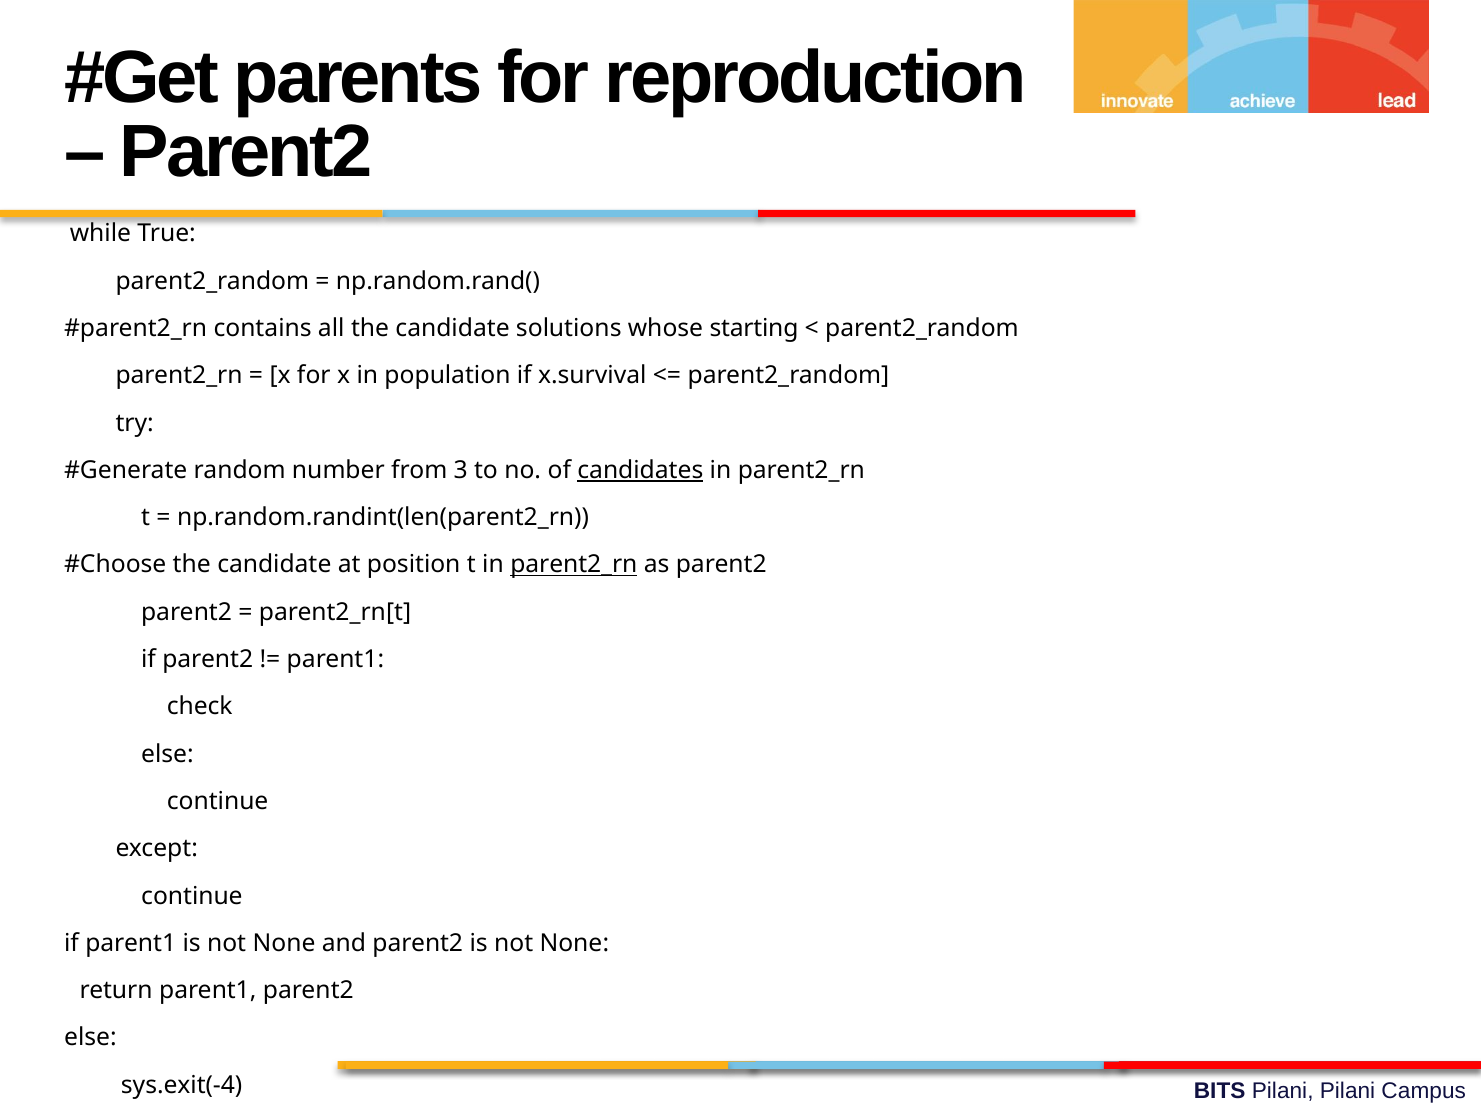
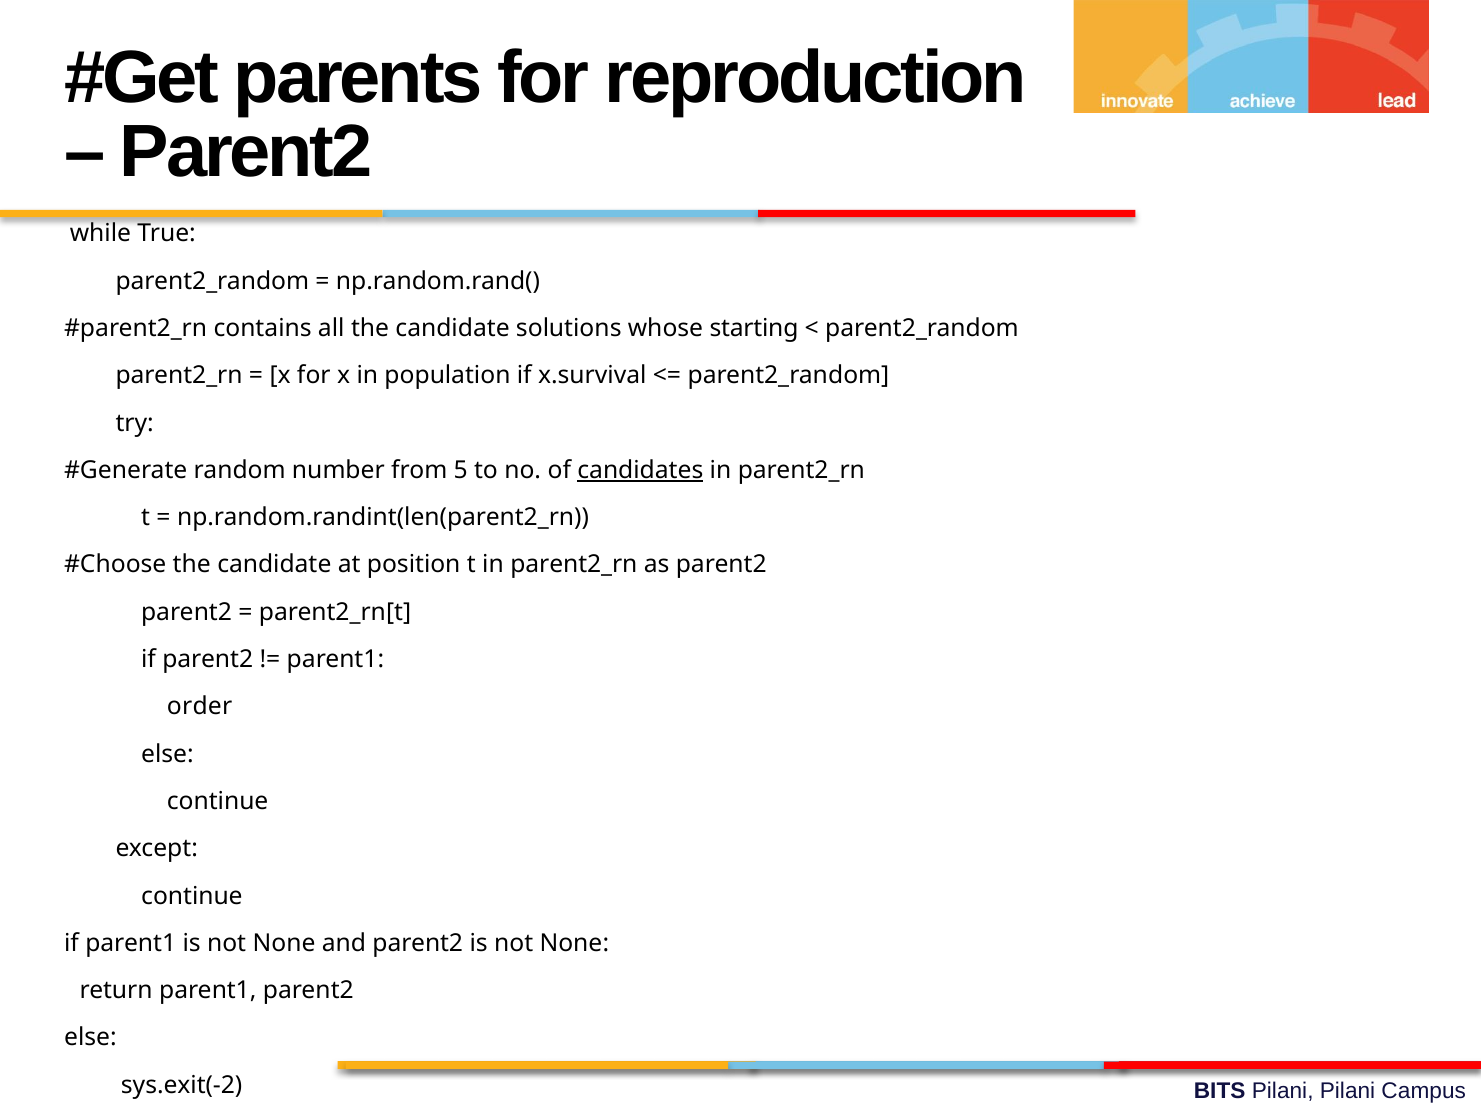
3: 3 -> 5
parent2_rn at (574, 565) underline: present -> none
check: check -> order
sys.exit(-4: sys.exit(-4 -> sys.exit(-2
